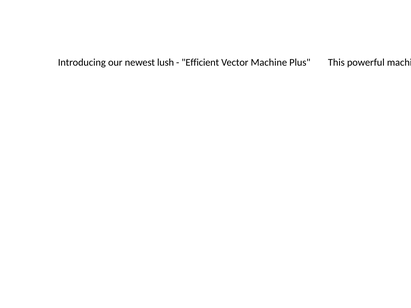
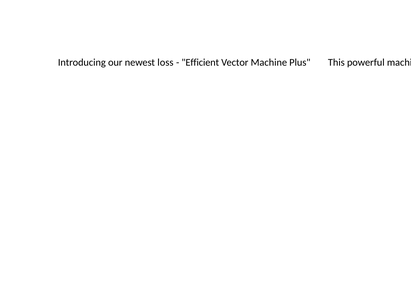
lush: lush -> loss
